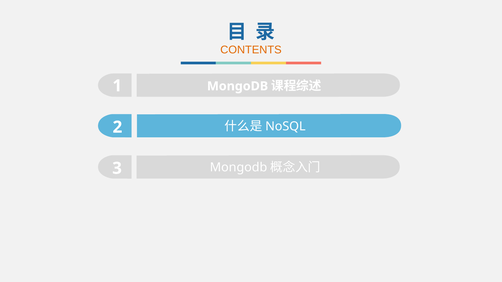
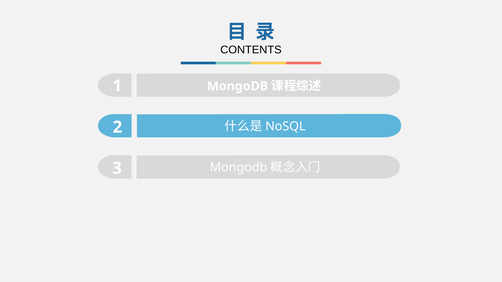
CONTENTS colour: orange -> black
